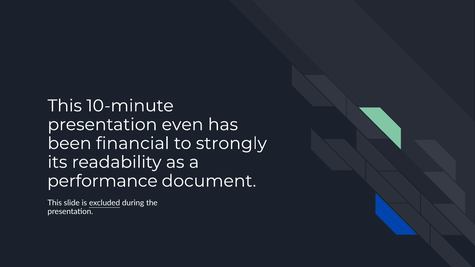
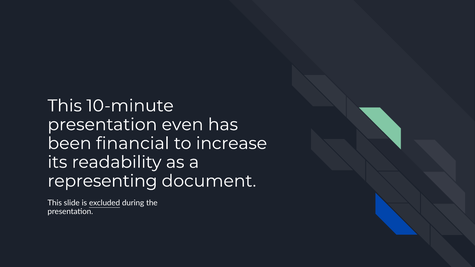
strongly: strongly -> increase
performance: performance -> representing
